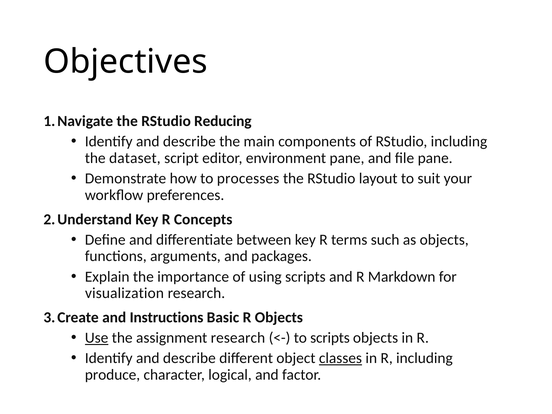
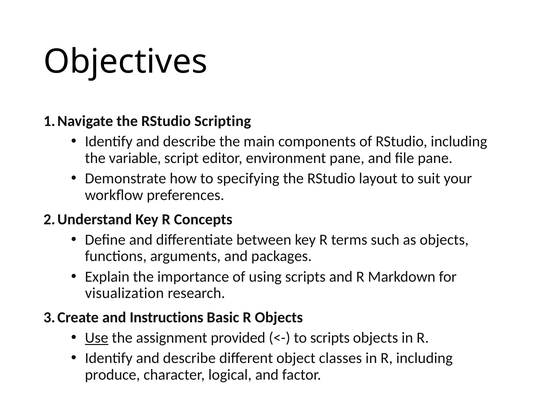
Reducing: Reducing -> Scripting
dataset: dataset -> variable
processes: processes -> specifying
assignment research: research -> provided
classes underline: present -> none
